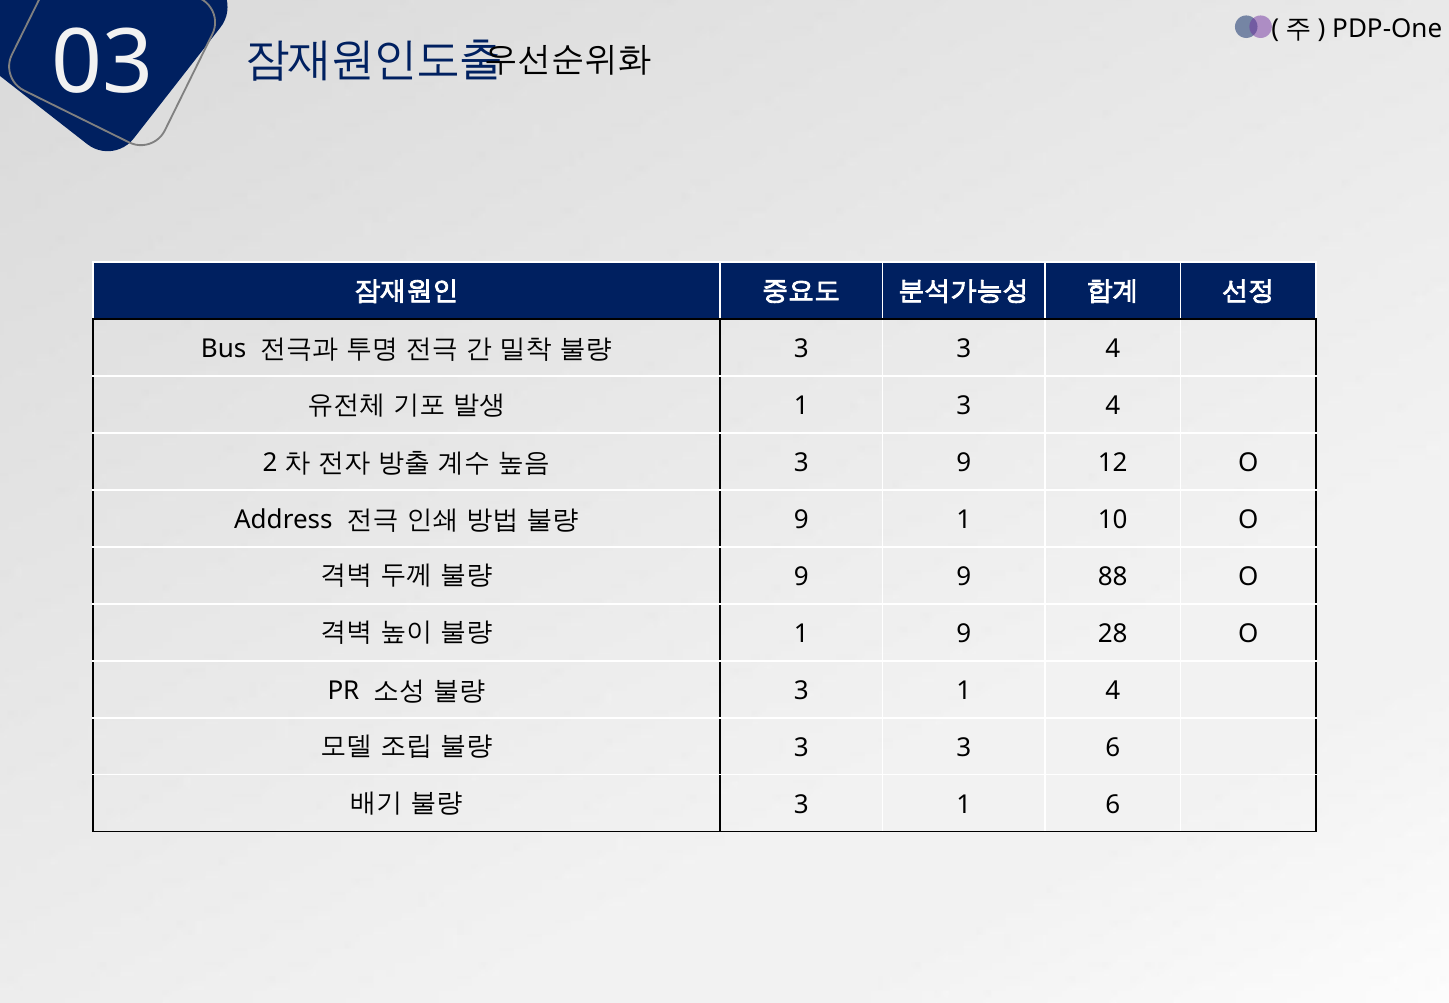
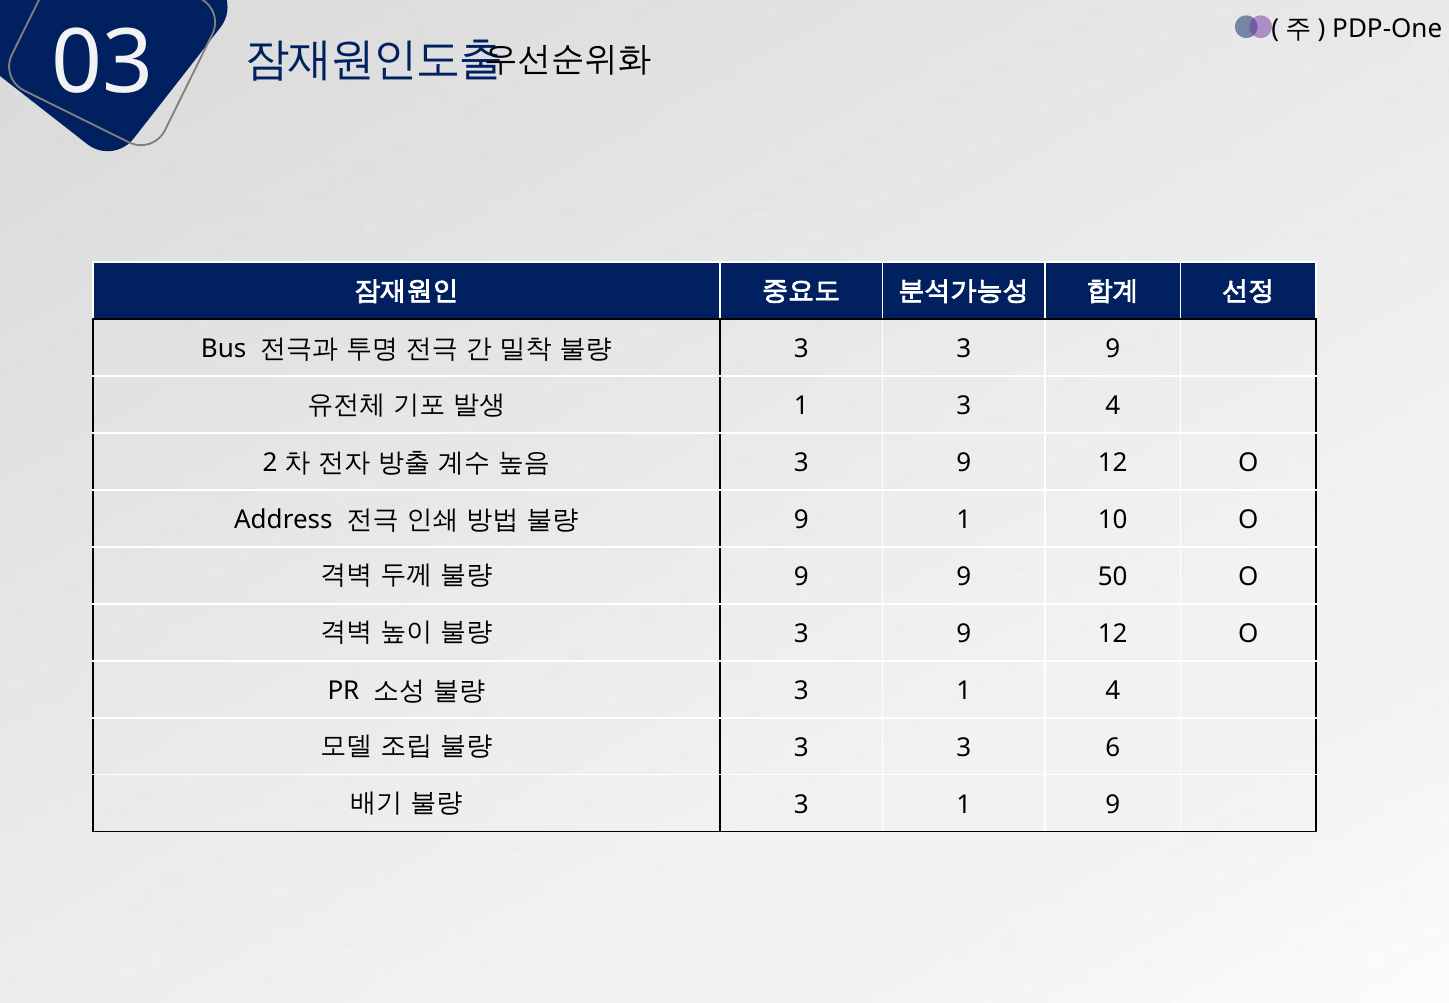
3 3 4: 4 -> 9
88: 88 -> 50
1 at (801, 634): 1 -> 3
28 at (1113, 634): 28 -> 12
1 6: 6 -> 9
